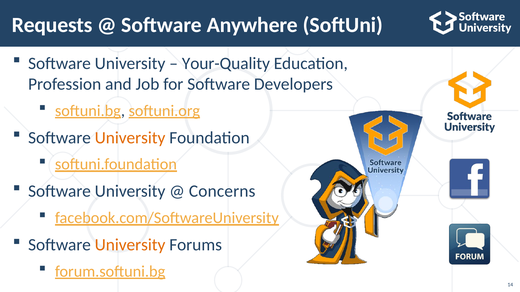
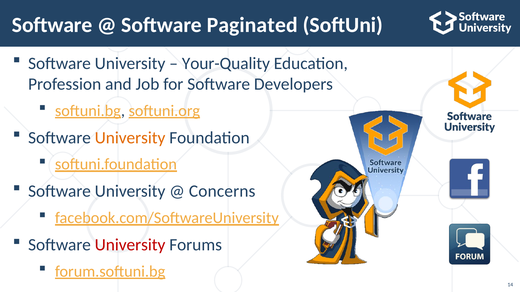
Requests at (52, 25): Requests -> Software
Anywhere: Anywhere -> Paginated
University at (130, 245) colour: orange -> red
